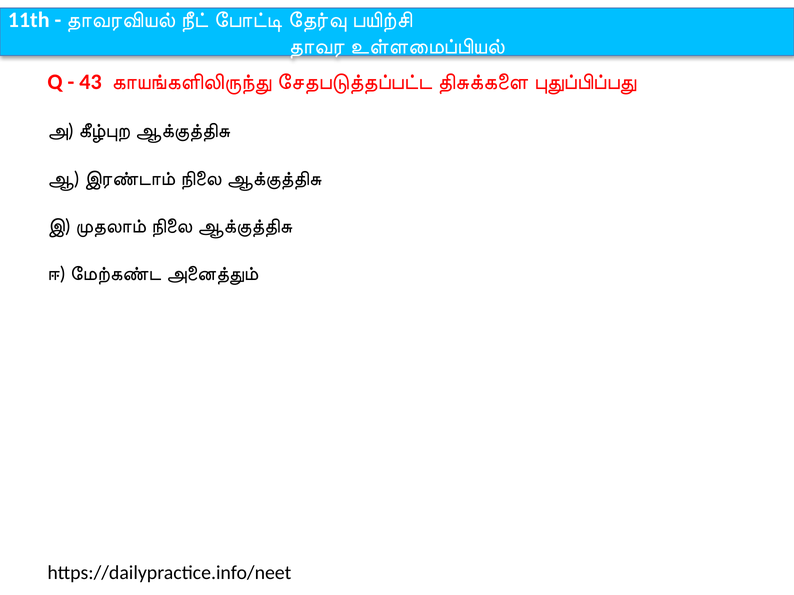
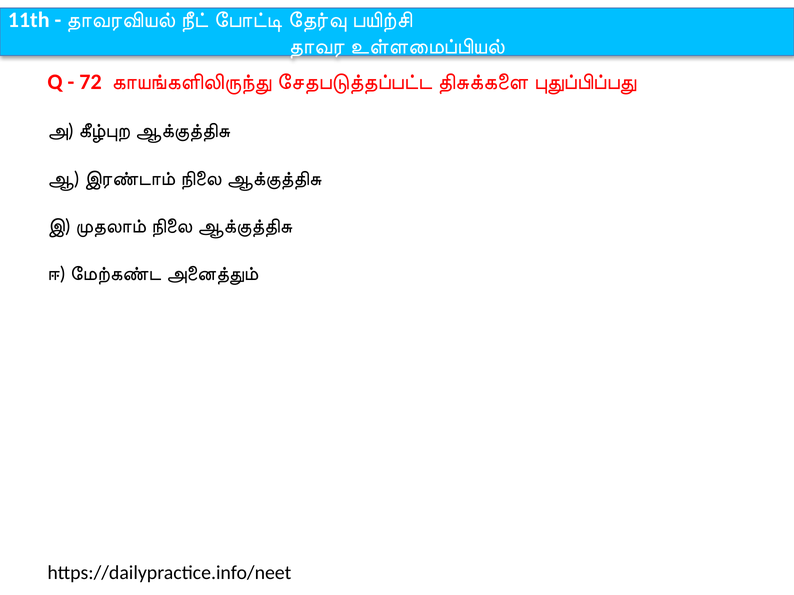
43: 43 -> 72
